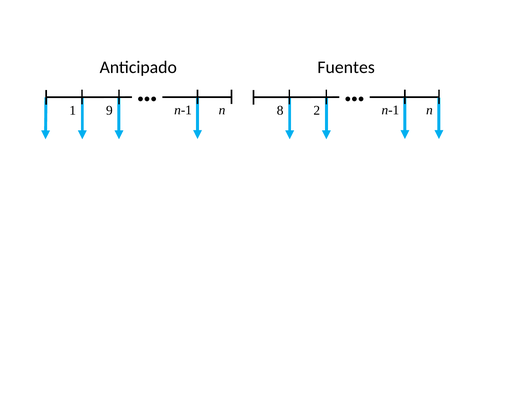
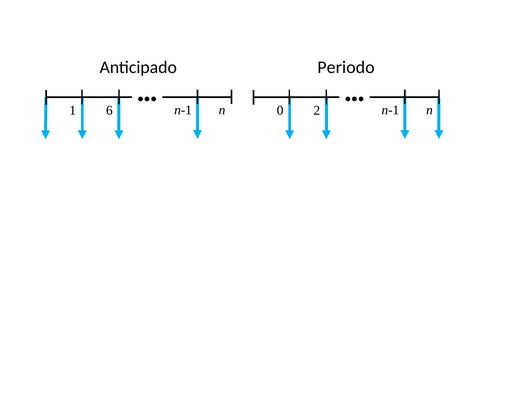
Fuentes: Fuentes -> Periodo
8: 8 -> 0
9: 9 -> 6
